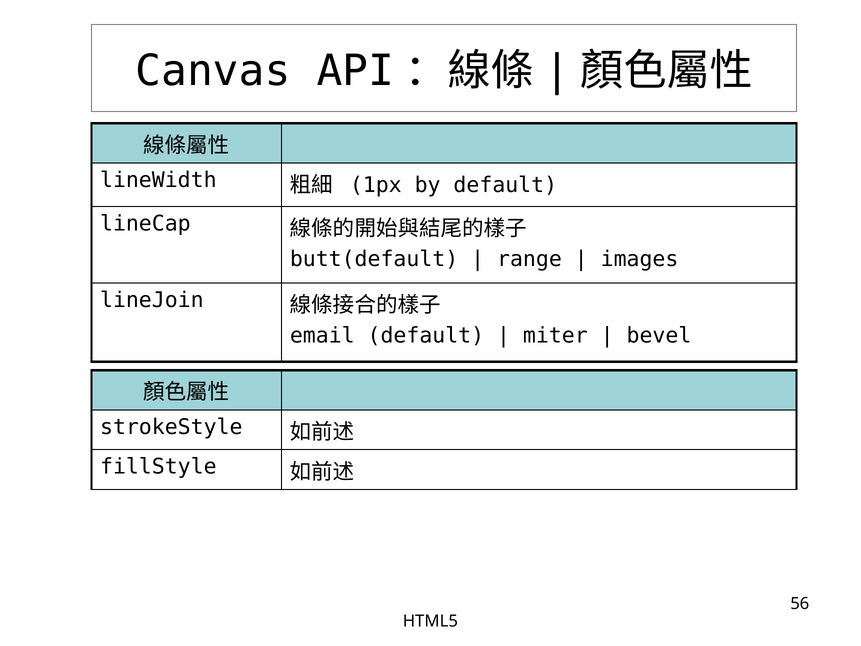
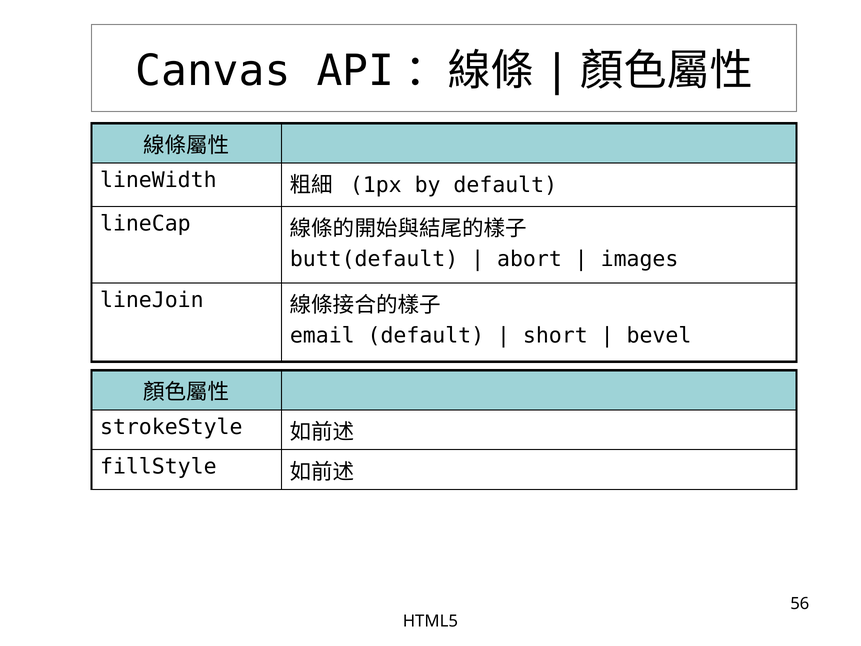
range: range -> abort
miter: miter -> short
